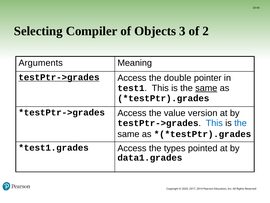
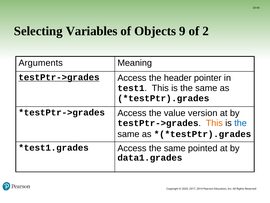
Compiler: Compiler -> Variables
3: 3 -> 9
double: double -> header
same at (206, 88) underline: present -> none
This at (214, 123) colour: blue -> orange
Access the types: types -> same
